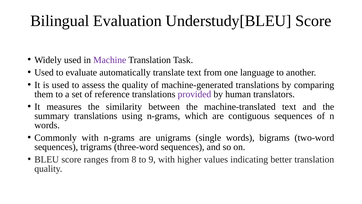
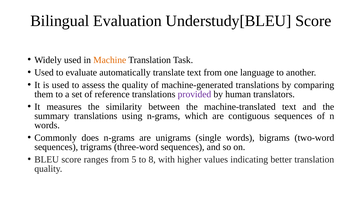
Machine colour: purple -> orange
Commonly with: with -> does
8: 8 -> 5
9: 9 -> 8
